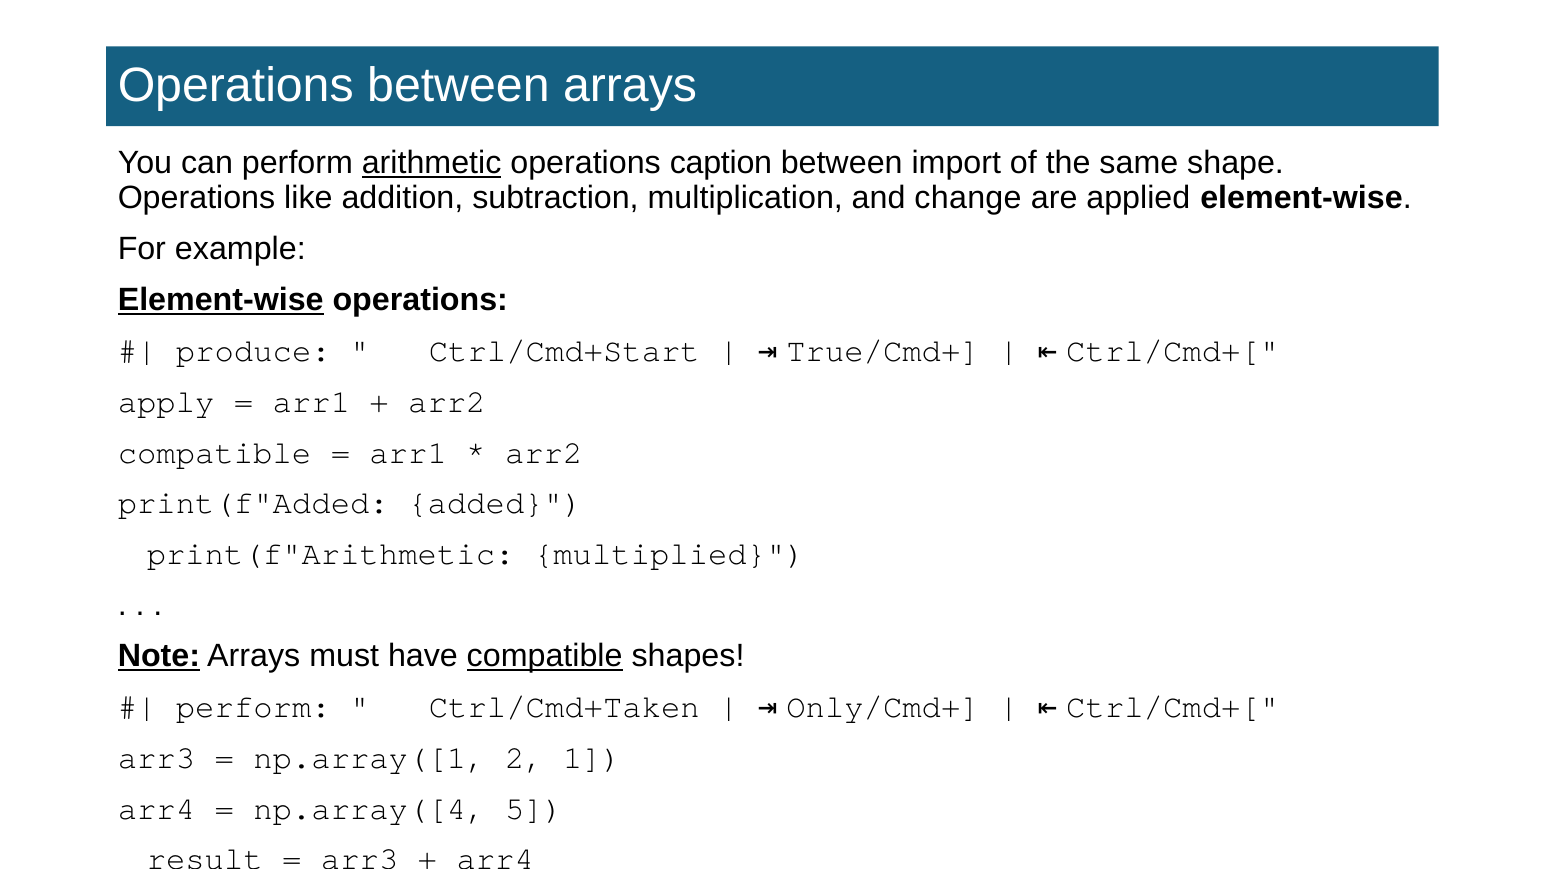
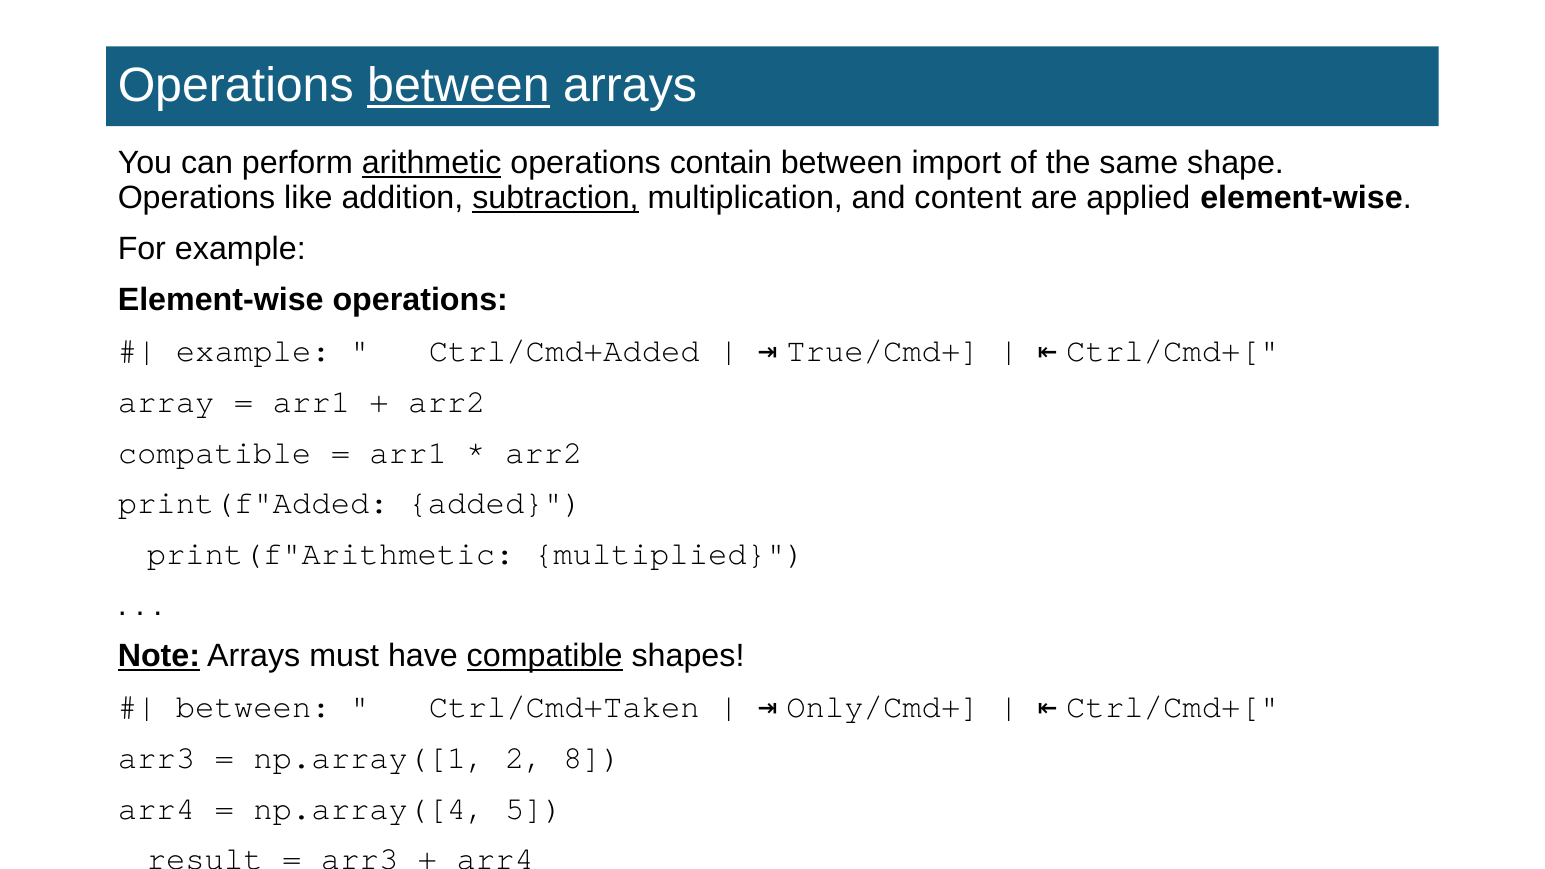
between at (458, 86) underline: none -> present
caption: caption -> contain
subtraction underline: none -> present
change: change -> content
Element-wise at (221, 300) underline: present -> none
produce at (253, 351): produce -> example
Ctrl/Cmd+Start: Ctrl/Cmd+Start -> Ctrl/Cmd+Added
apply: apply -> array
perform at (253, 707): perform -> between
1: 1 -> 8
